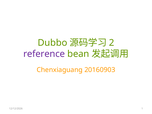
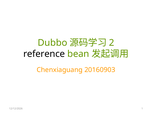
reference colour: purple -> black
